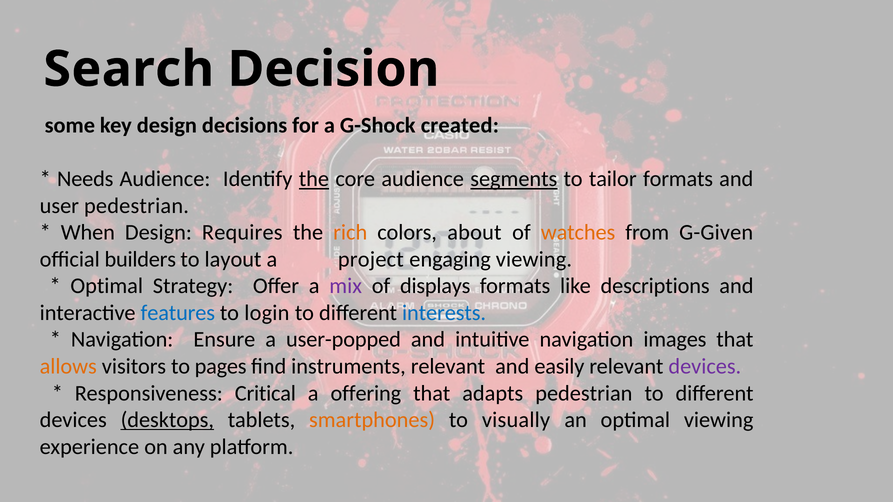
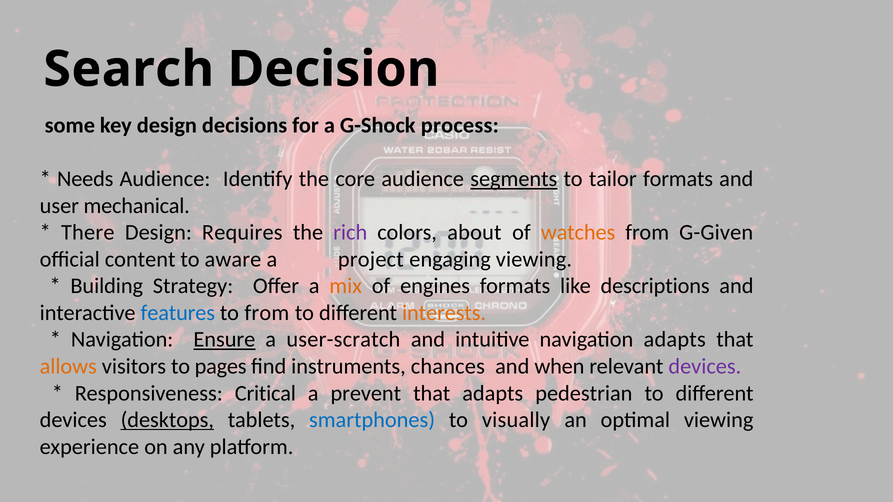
created: created -> process
the at (314, 179) underline: present -> none
user pedestrian: pedestrian -> mechanical
When: When -> There
rich colour: orange -> purple
builders: builders -> content
layout: layout -> aware
Optimal at (107, 286): Optimal -> Building
mix colour: purple -> orange
displays: displays -> engines
to login: login -> from
interests colour: blue -> orange
Ensure underline: none -> present
user-popped: user-popped -> user-scratch
navigation images: images -> adapts
instruments relevant: relevant -> chances
easily: easily -> when
offering: offering -> prevent
smartphones colour: orange -> blue
